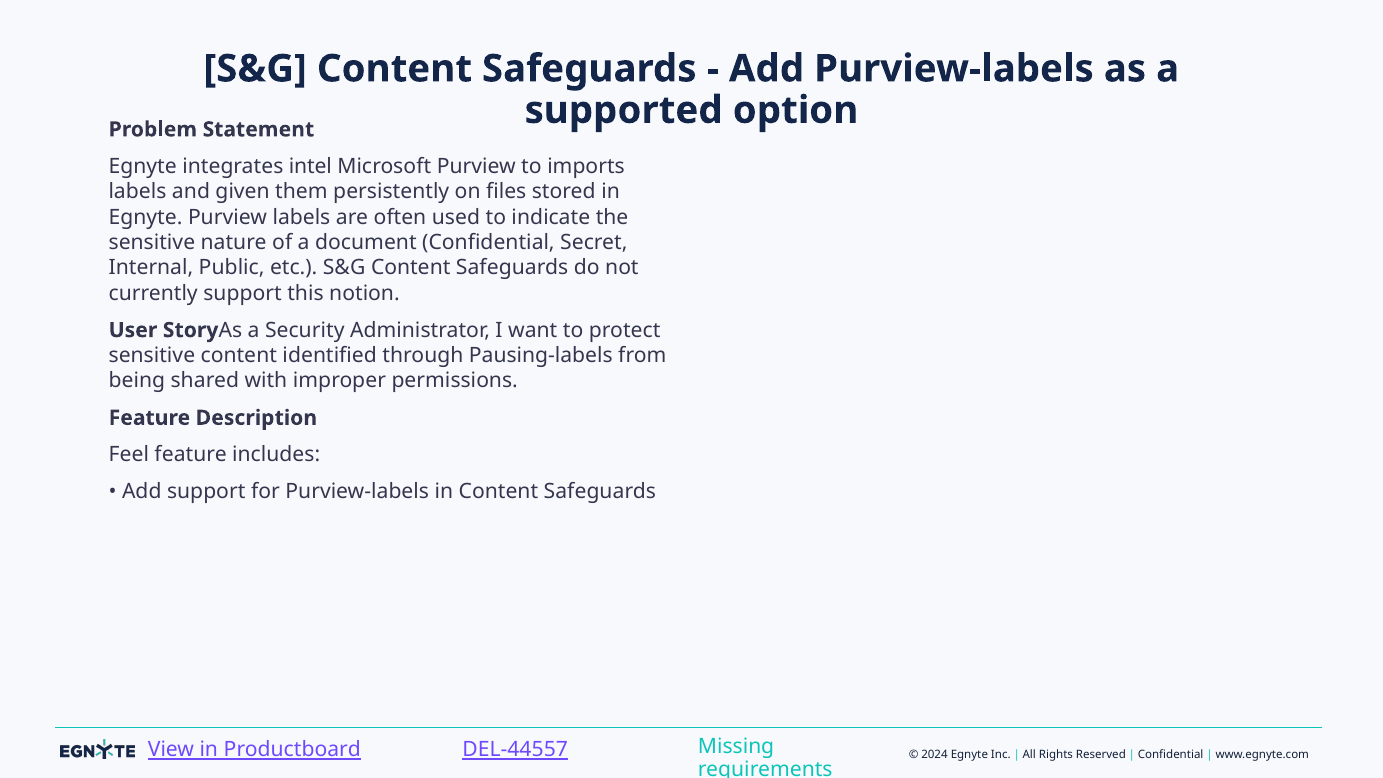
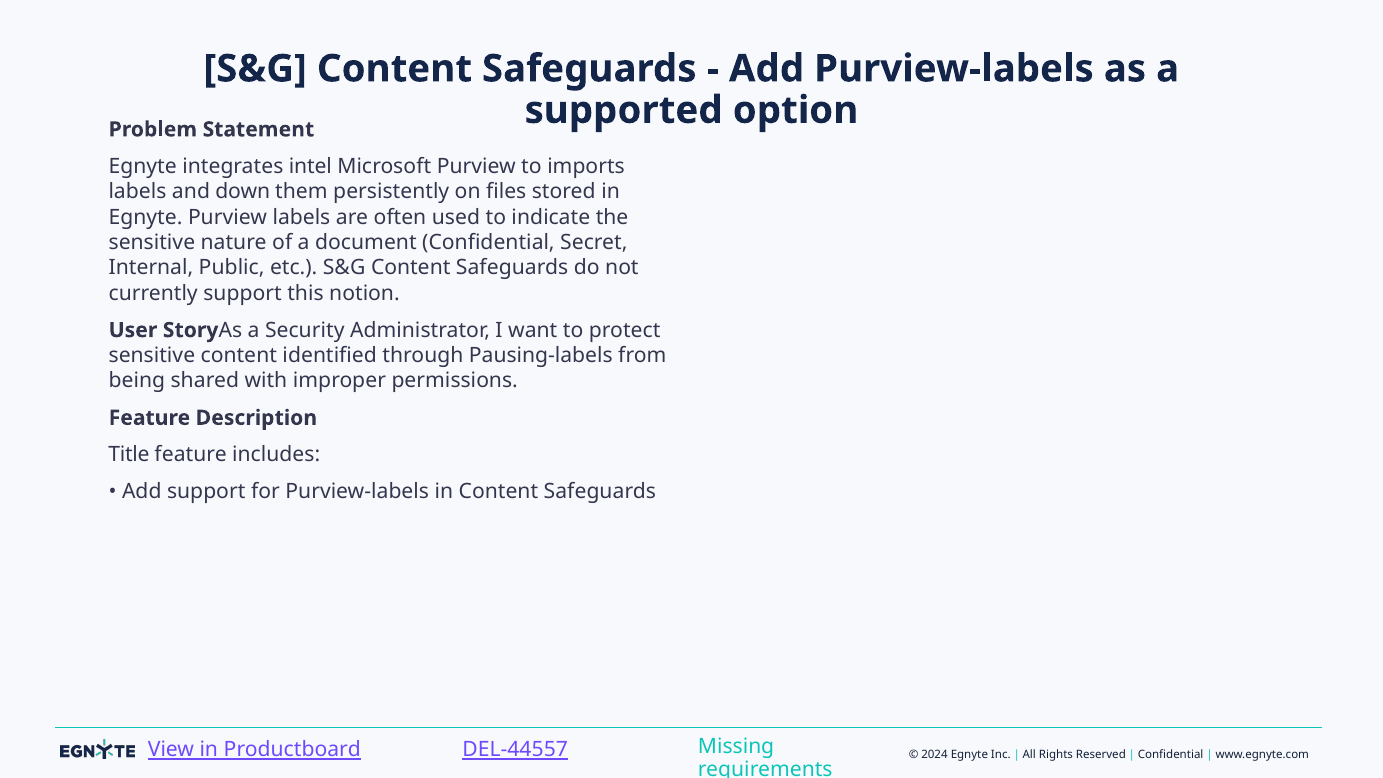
given: given -> down
Feel: Feel -> Title
